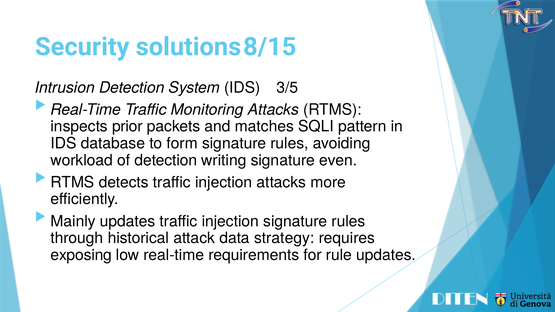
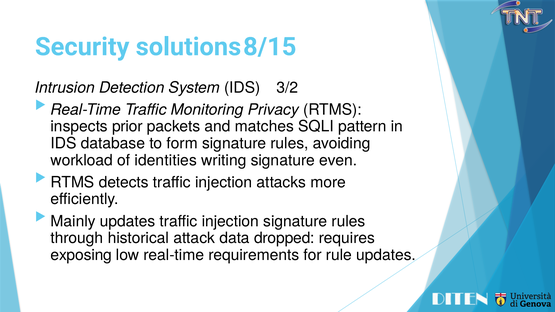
3/5: 3/5 -> 3/2
Monitoring Attacks: Attacks -> Privacy
of detection: detection -> identities
strategy: strategy -> dropped
